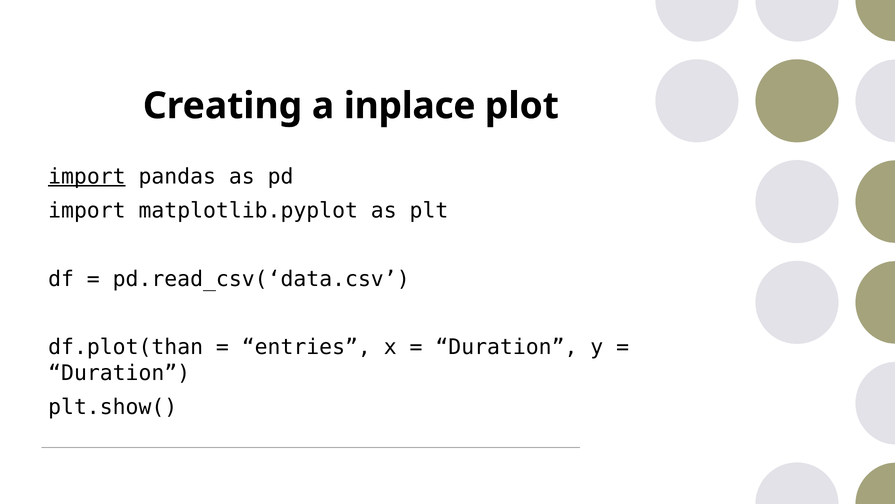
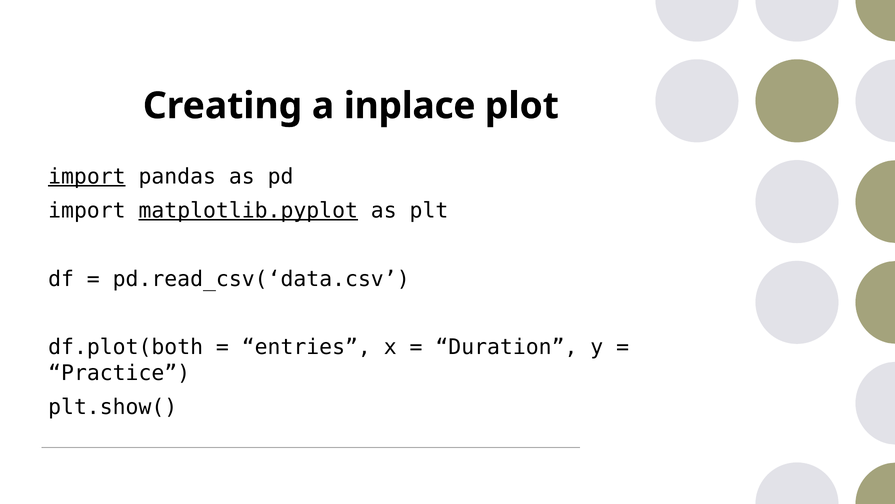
matplotlib.pyplot underline: none -> present
df.plot(than: df.plot(than -> df.plot(both
Duration at (119, 373): Duration -> Practice
